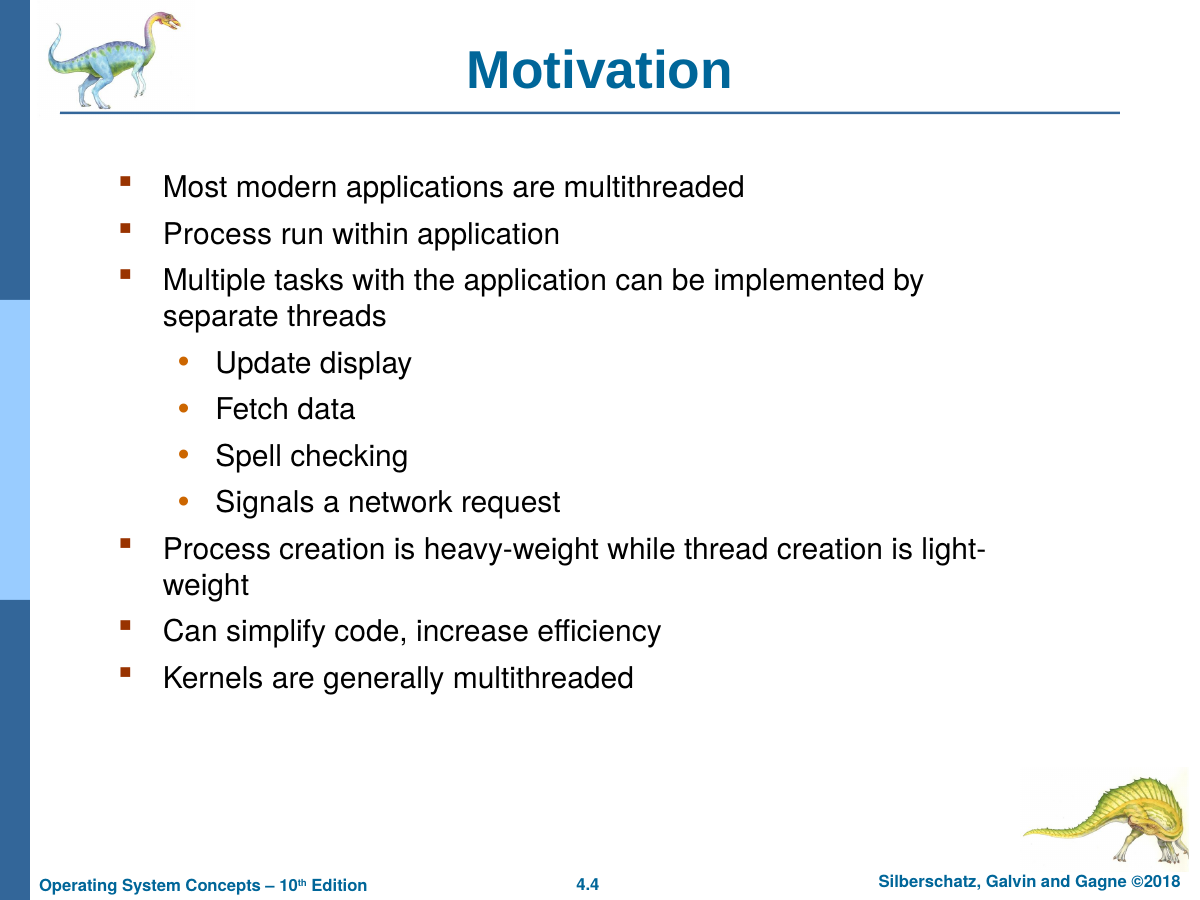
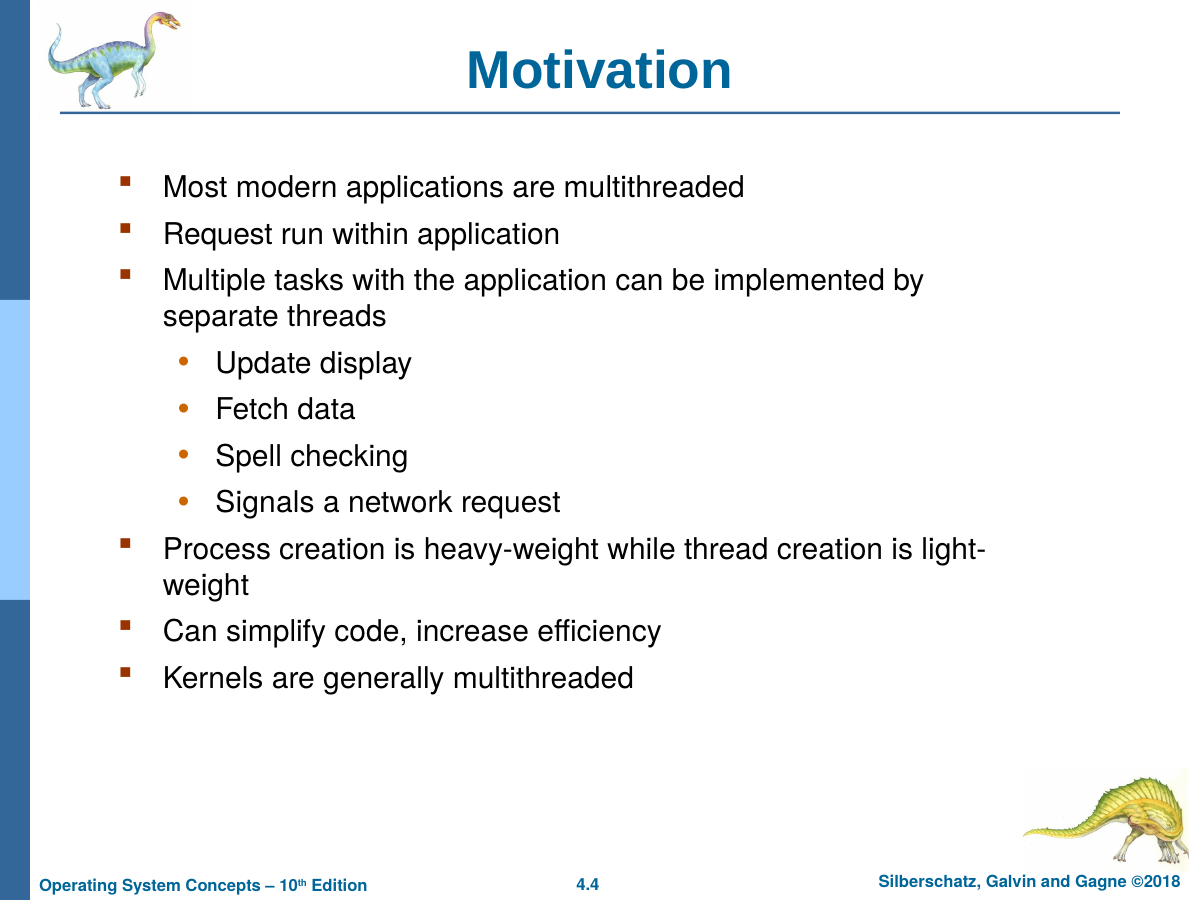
Process at (218, 234): Process -> Request
